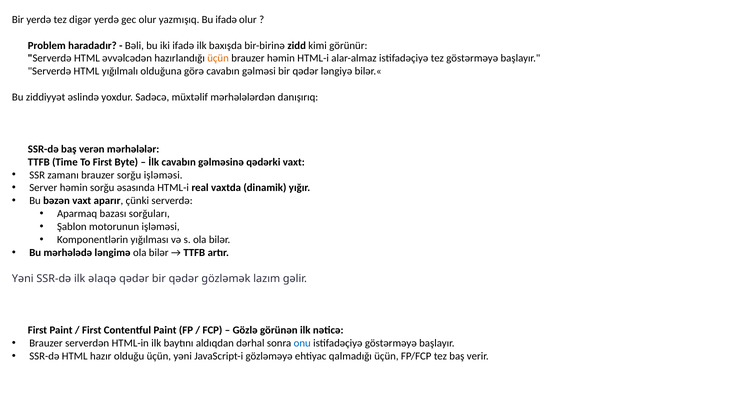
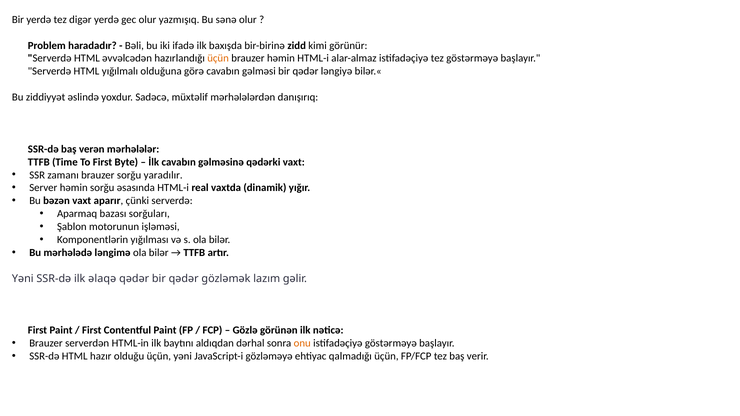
Bu ifadə: ifadə -> sənə
sorğu işləməsi: işləməsi -> yaradılır
onu colour: blue -> orange
